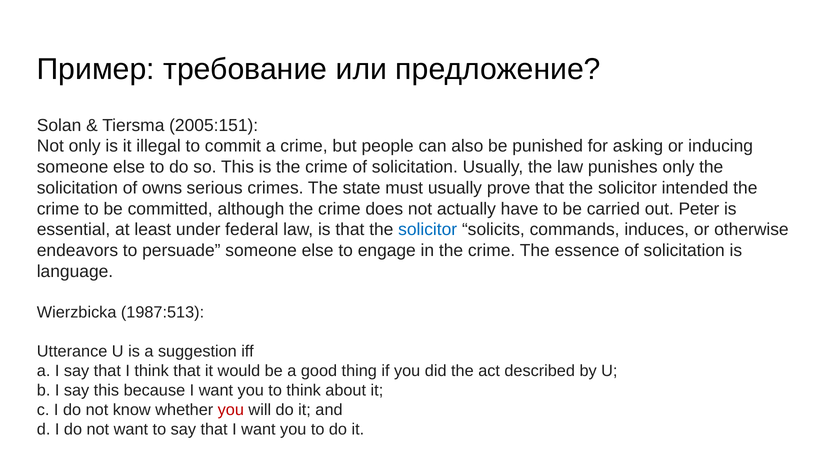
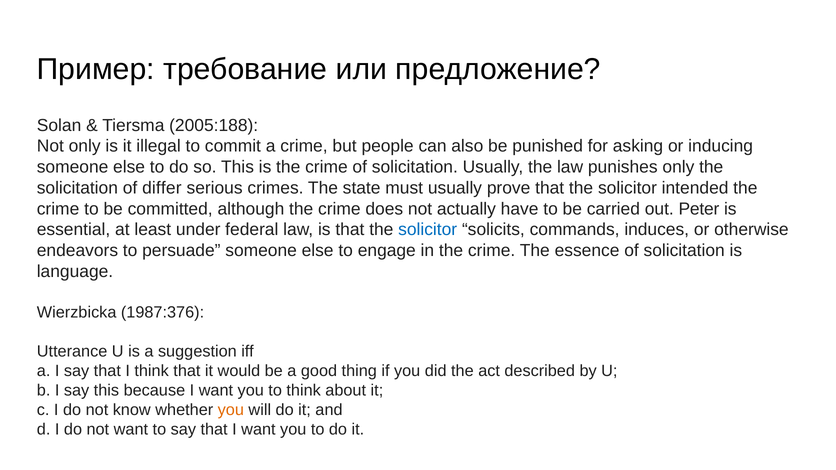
2005:151: 2005:151 -> 2005:188
owns: owns -> differ
1987:513: 1987:513 -> 1987:376
you at (231, 410) colour: red -> orange
